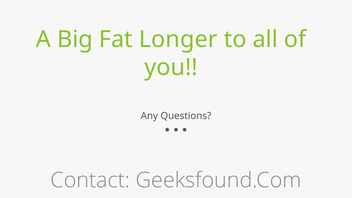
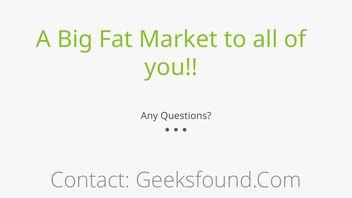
Longer: Longer -> Market
